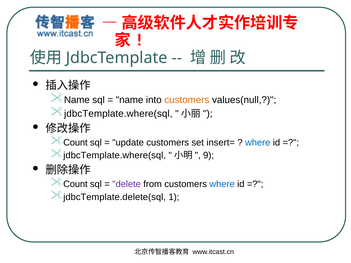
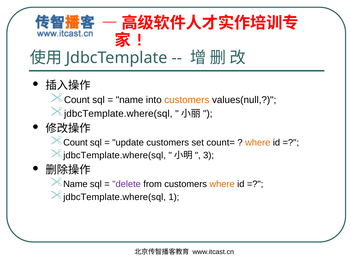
Name at (77, 100): Name -> Count
insert=: insert= -> count=
where at (258, 143) colour: blue -> orange
9: 9 -> 3
Count at (75, 184): Count -> Name
where at (222, 184) colour: blue -> orange
jdbcTemplate.delete(sql at (115, 197): jdbcTemplate.delete(sql -> jdbcTemplate.where(sql
